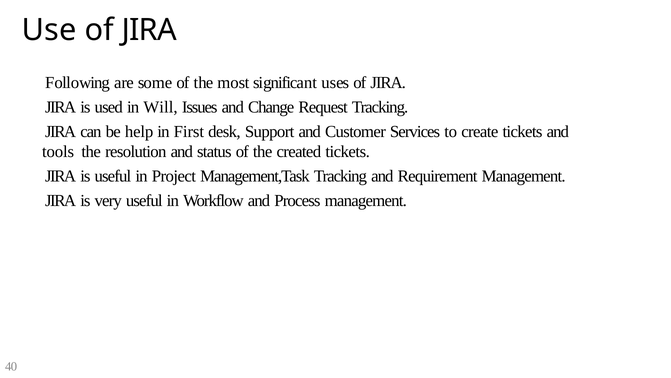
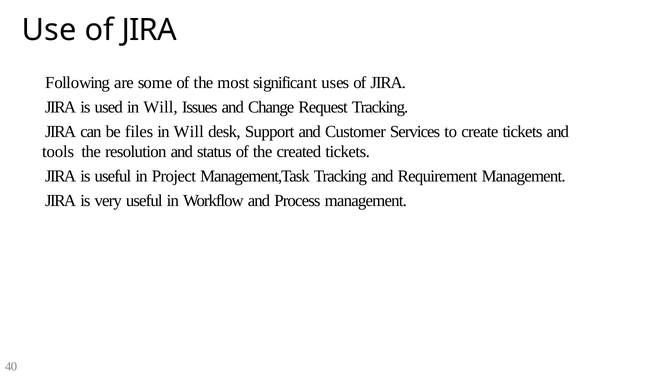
help: help -> files
First at (189, 131): First -> Will
